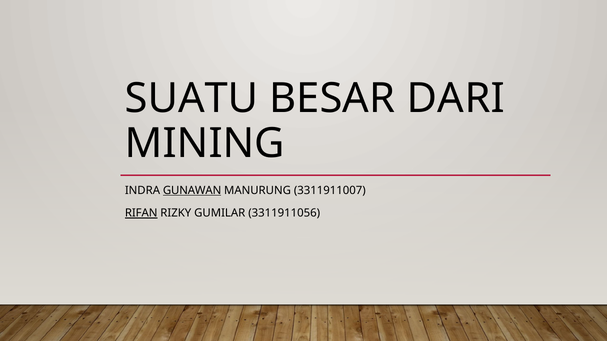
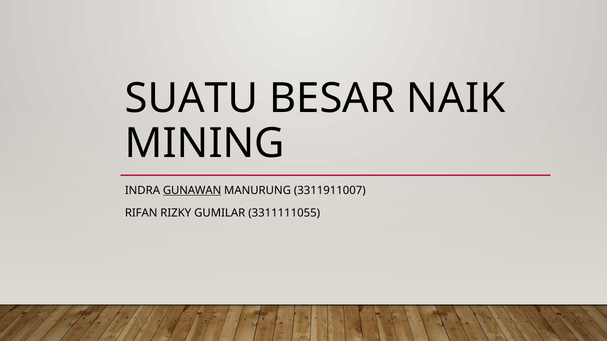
DARI: DARI -> NAIK
RIFAN underline: present -> none
3311911056: 3311911056 -> 3311111055
